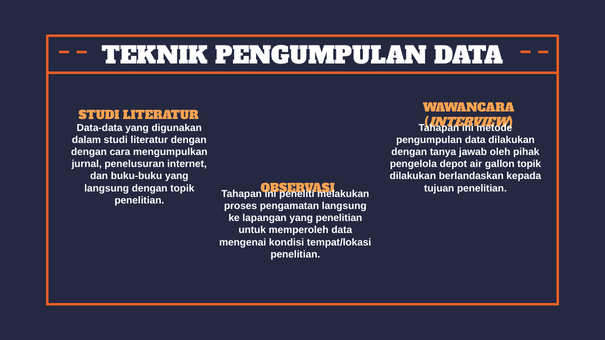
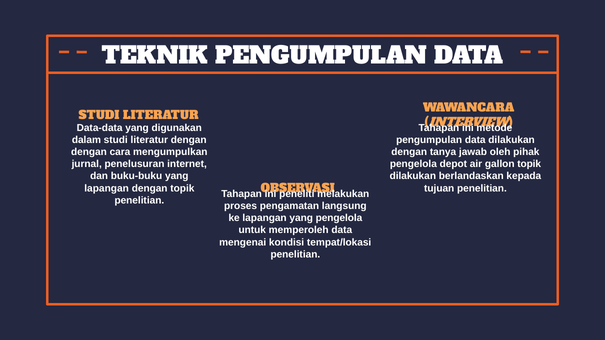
langsung at (107, 188): langsung -> lapangan
yang penelitian: penelitian -> pengelola
